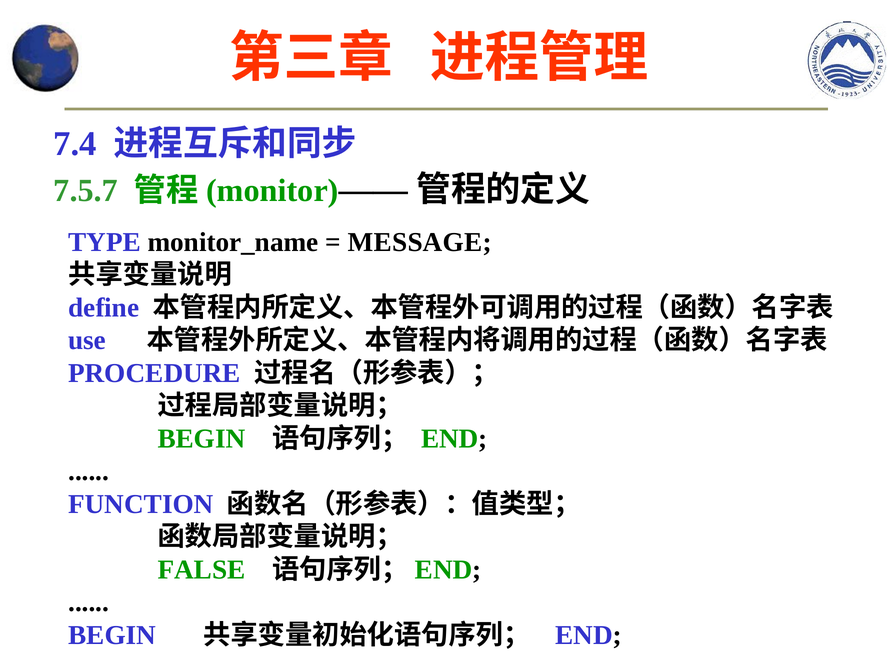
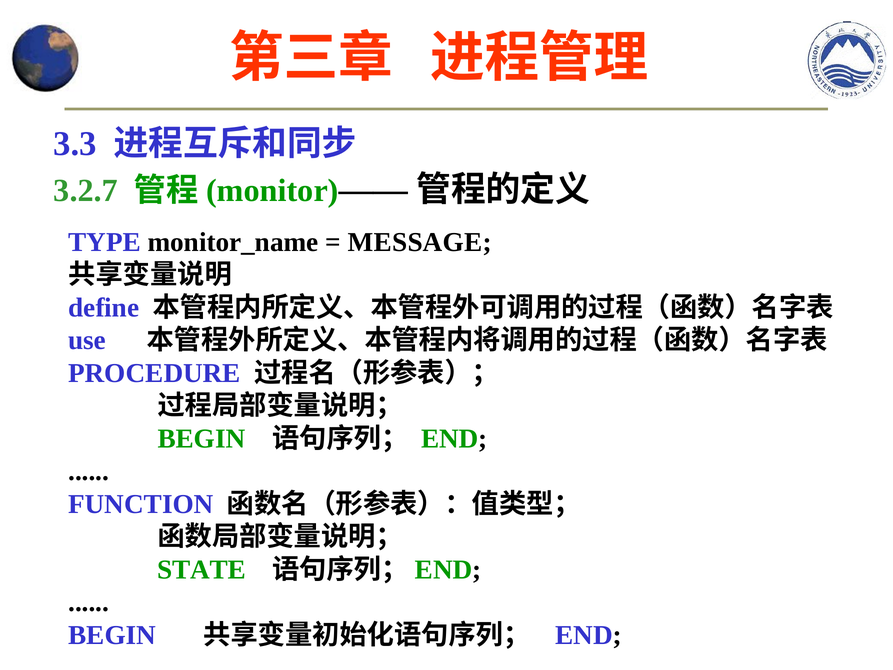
7.4: 7.4 -> 3.3
7.5.7: 7.5.7 -> 3.2.7
FALSE: FALSE -> STATE
